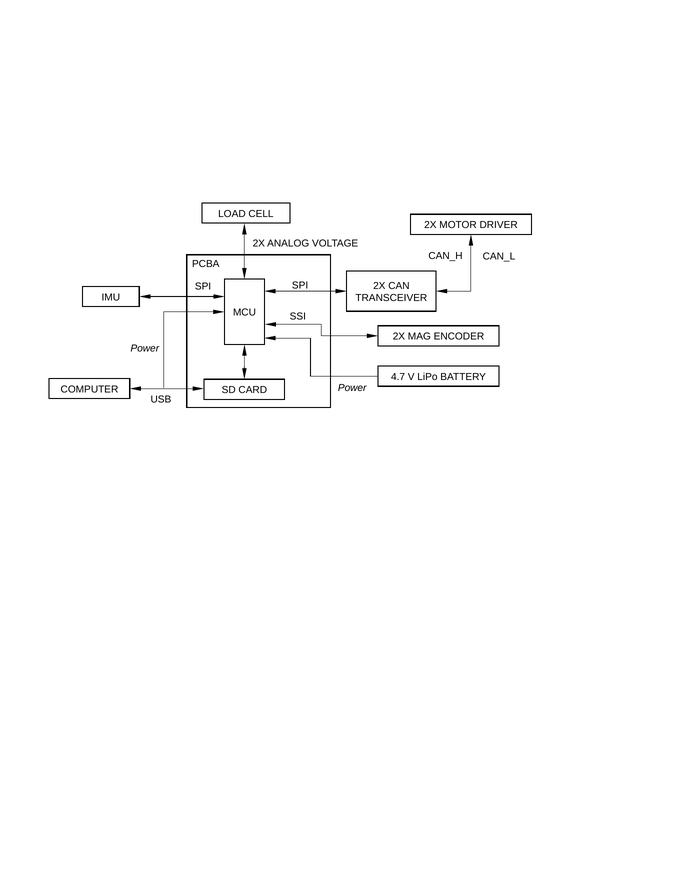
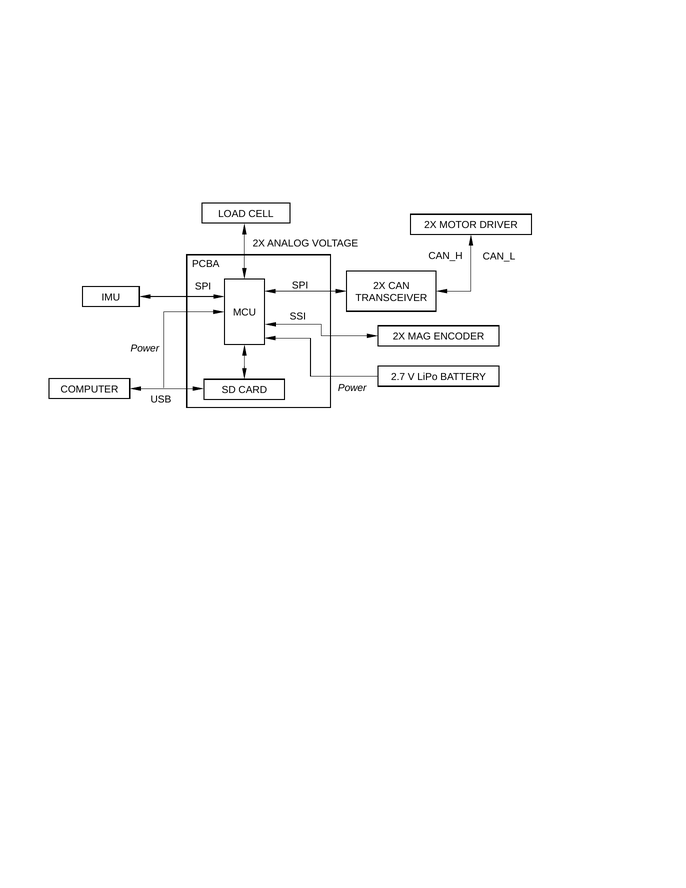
4.7: 4.7 -> 2.7
